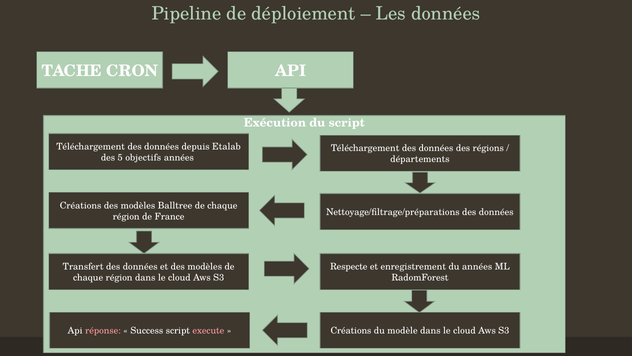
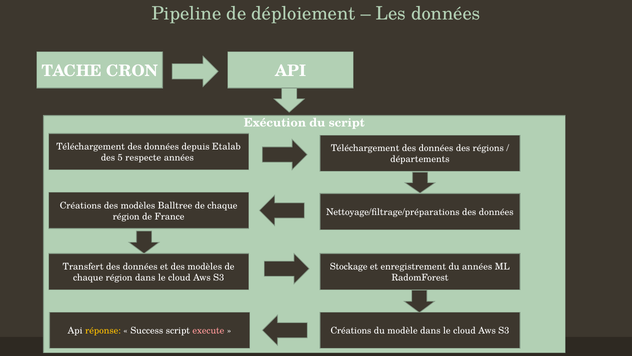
objectifs: objectifs -> respecte
Respecte: Respecte -> Stockage
réponse colour: pink -> yellow
